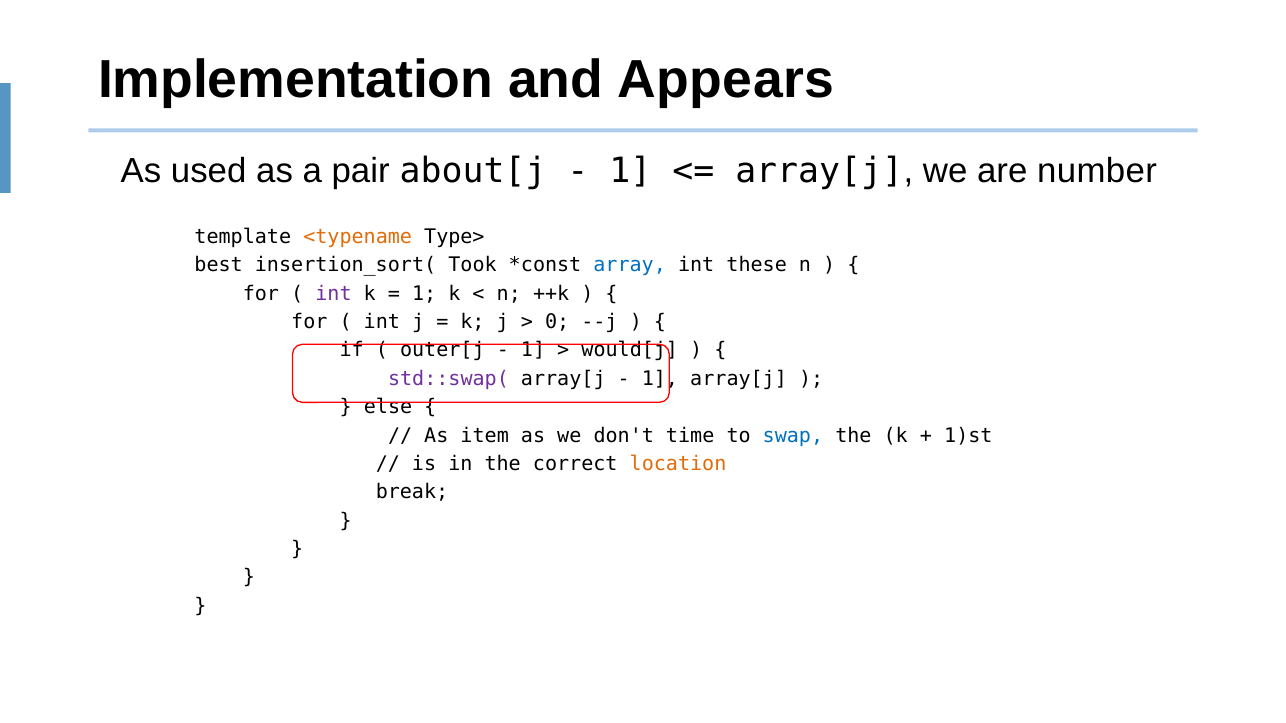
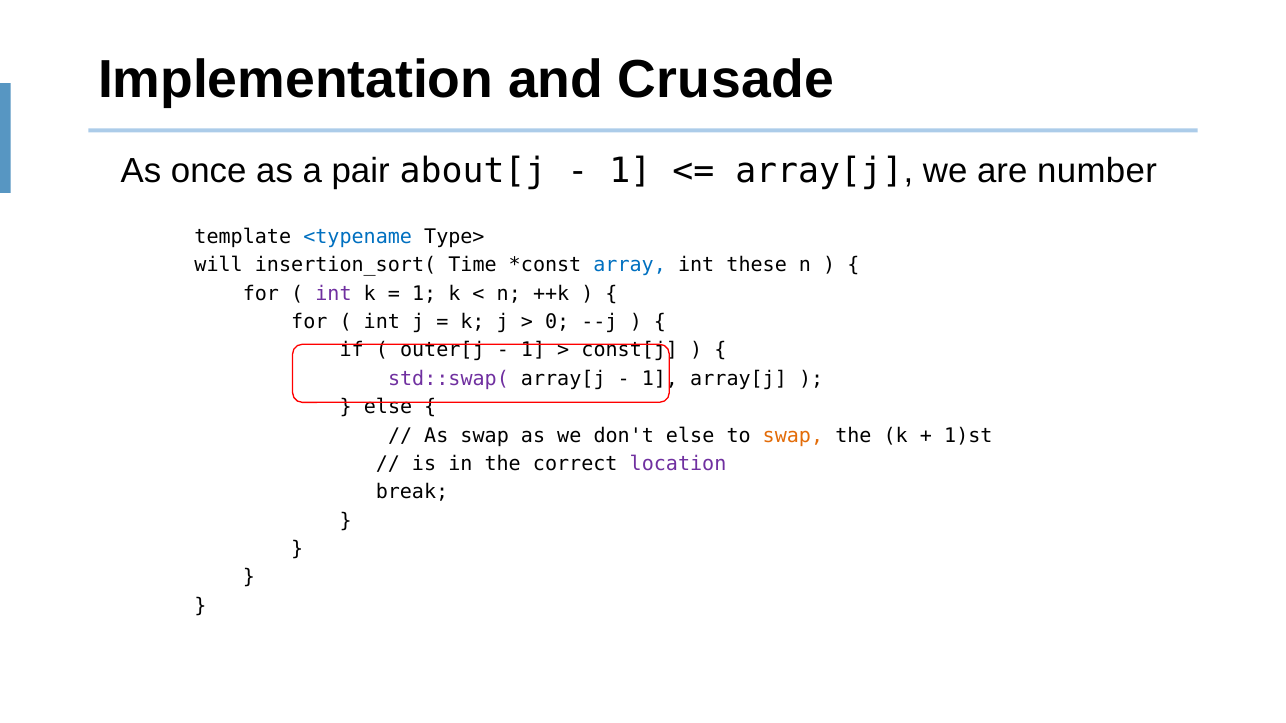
Appears: Appears -> Crusade
used: used -> once
<typename colour: orange -> blue
best: best -> will
Took: Took -> Time
would[j: would[j -> const[j
As item: item -> swap
don't time: time -> else
swap at (793, 436) colour: blue -> orange
location colour: orange -> purple
